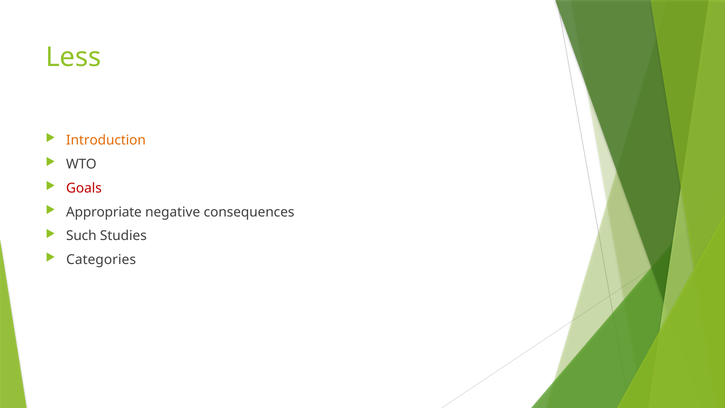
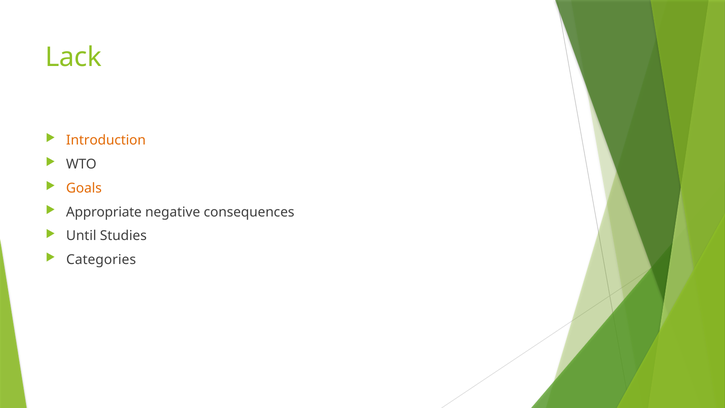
Less: Less -> Lack
Goals colour: red -> orange
Such: Such -> Until
